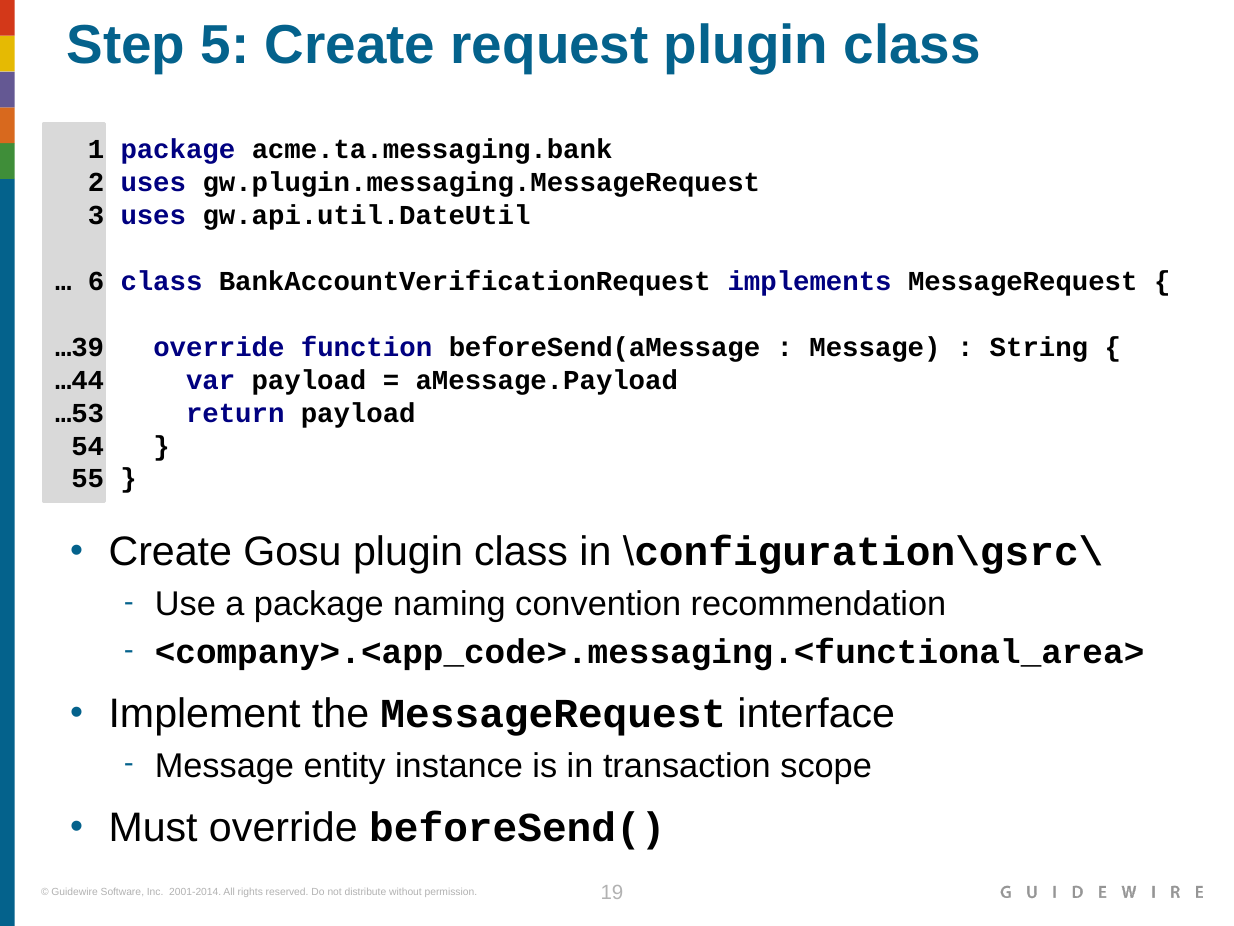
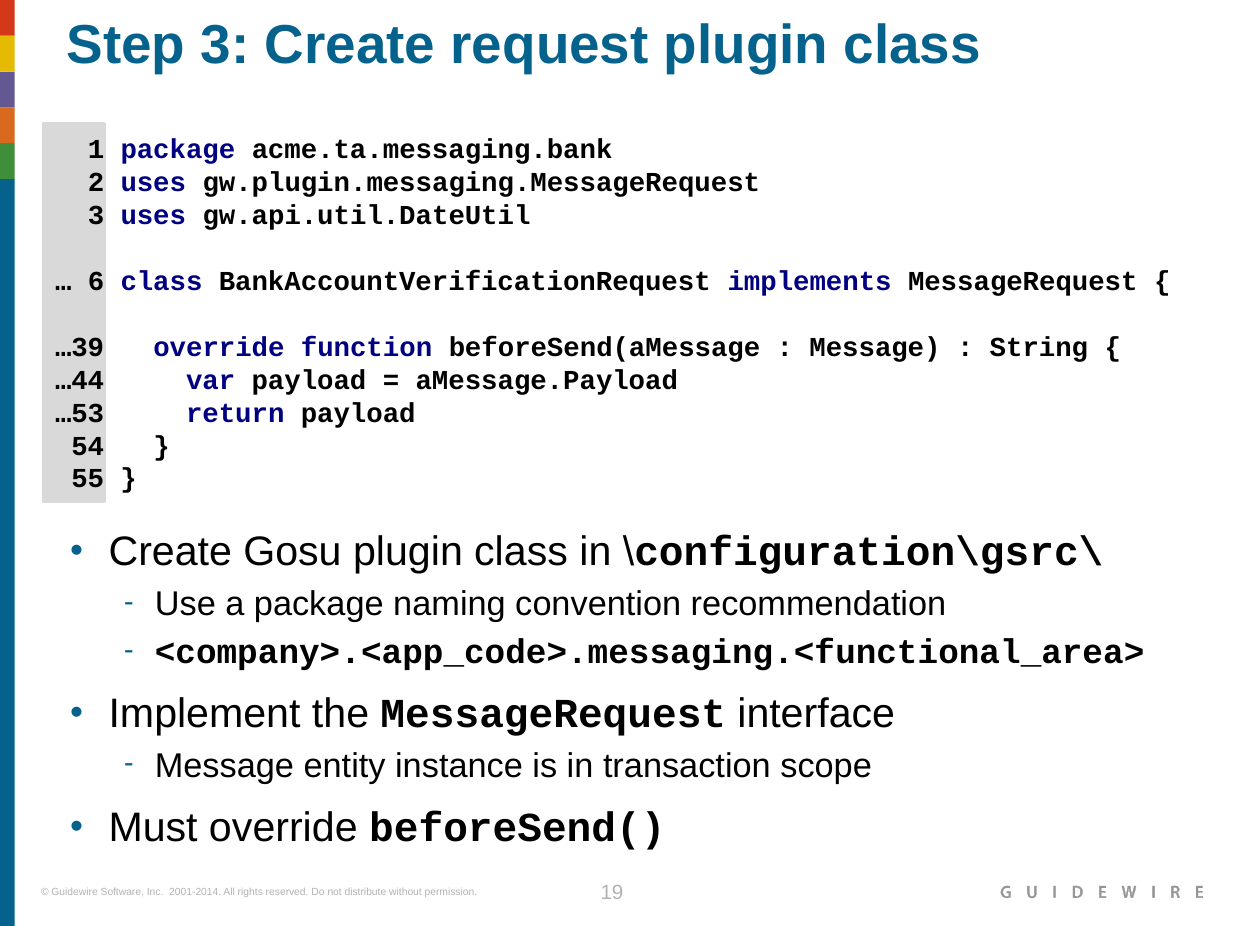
Step 5: 5 -> 3
